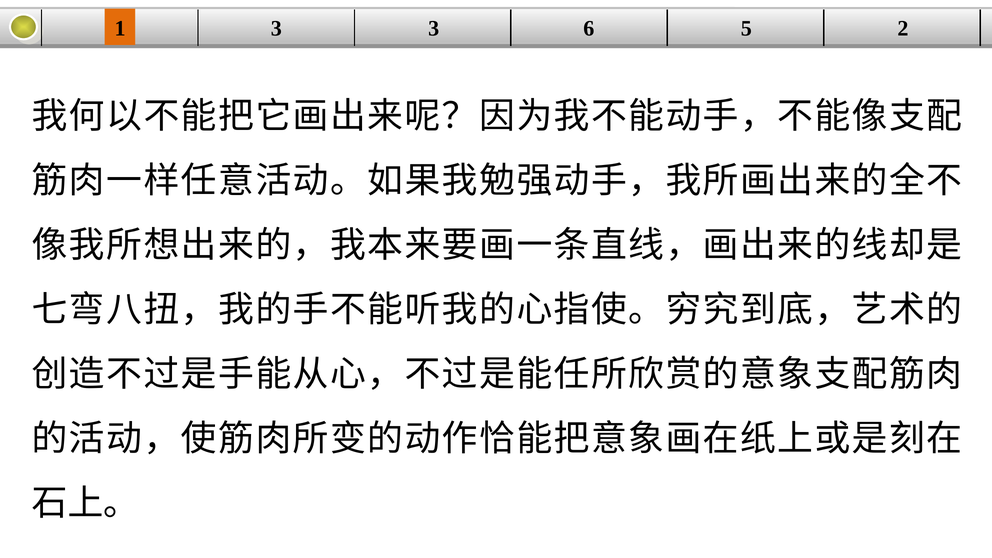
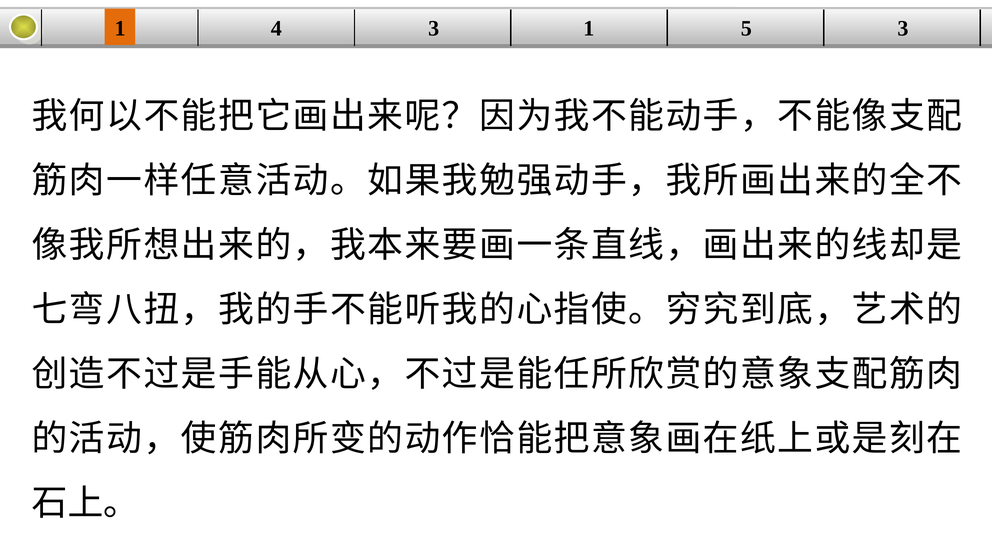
1 3: 3 -> 4
3 6: 6 -> 1
5 2: 2 -> 3
